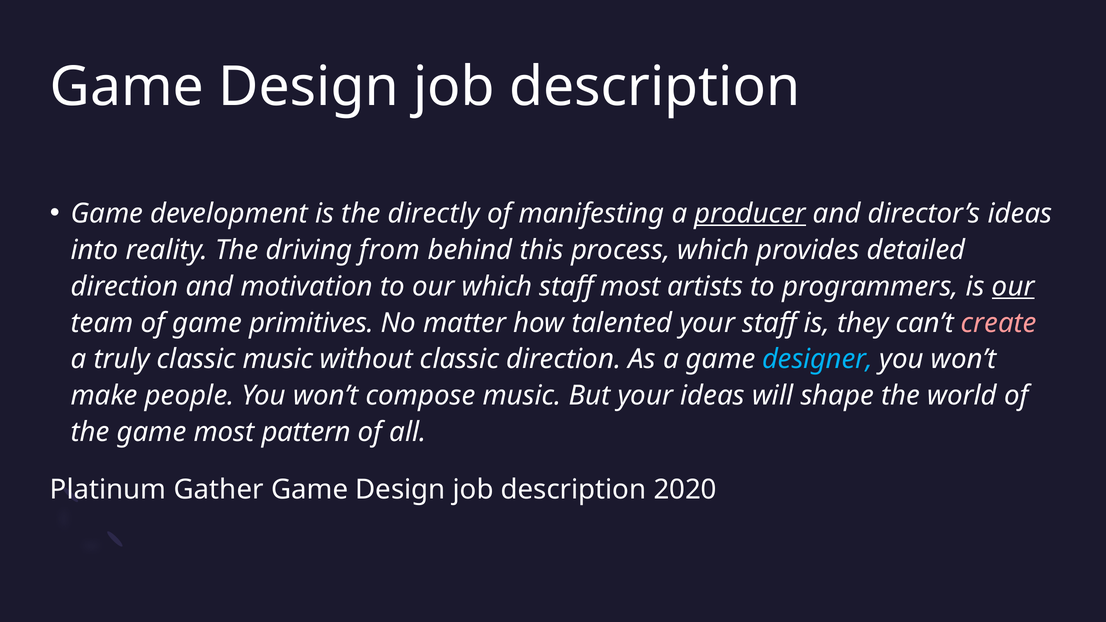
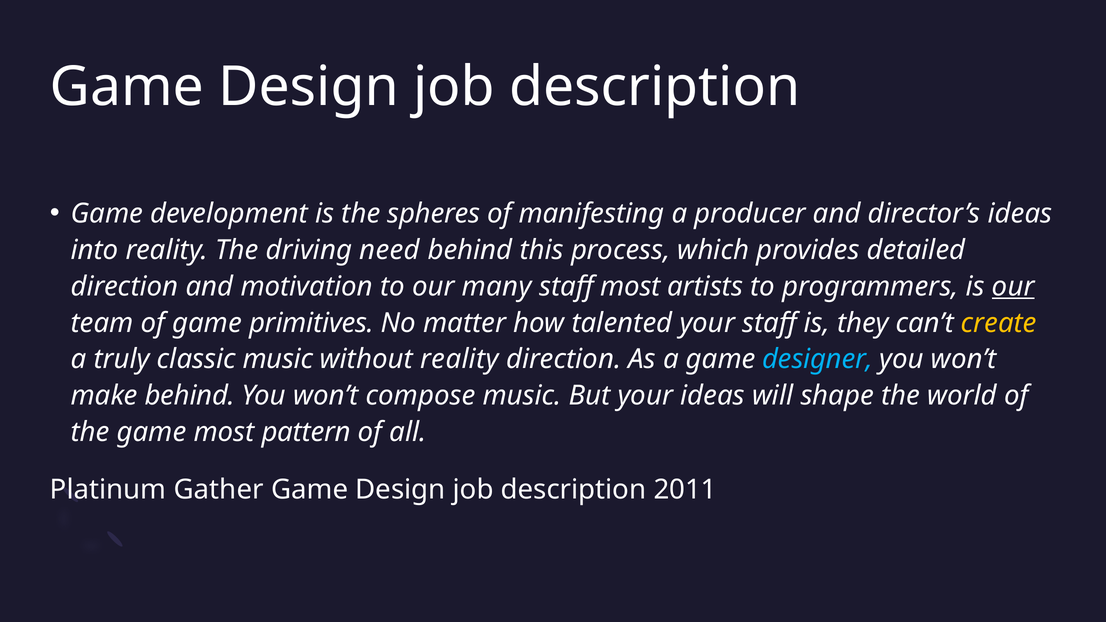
directly: directly -> spheres
producer underline: present -> none
from: from -> need
our which: which -> many
create colour: pink -> yellow
without classic: classic -> reality
make people: people -> behind
2020: 2020 -> 2011
